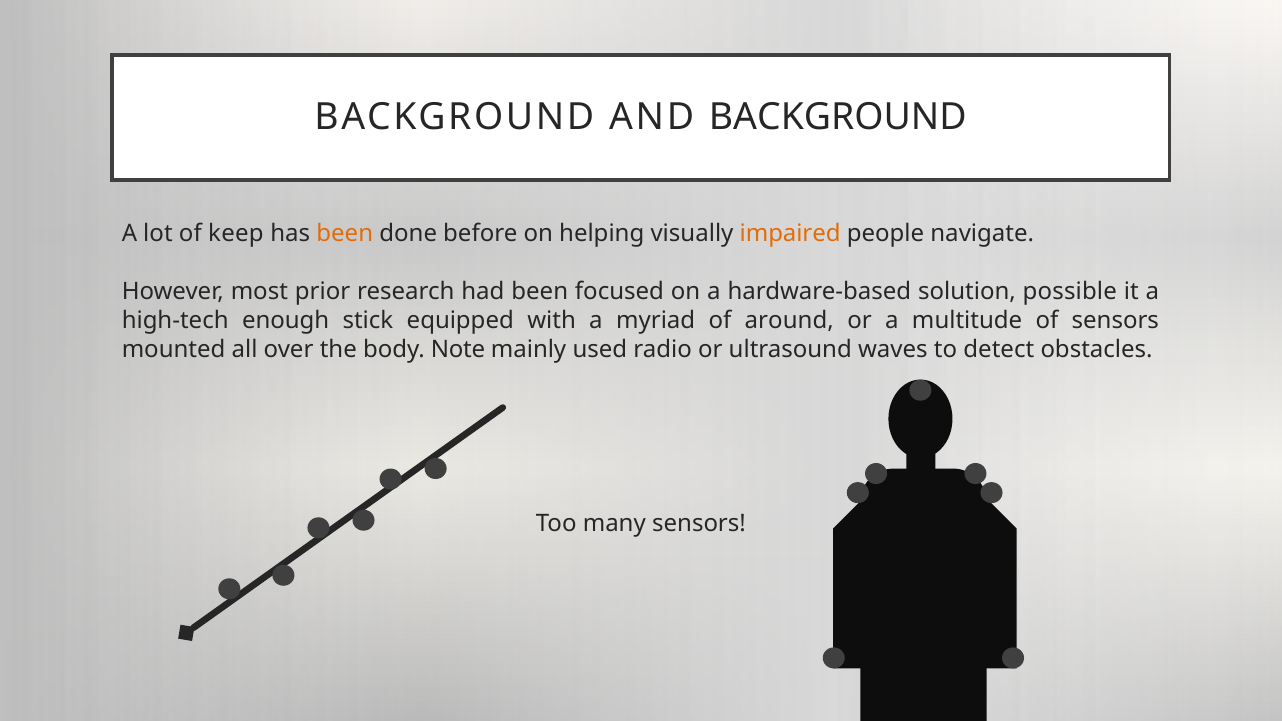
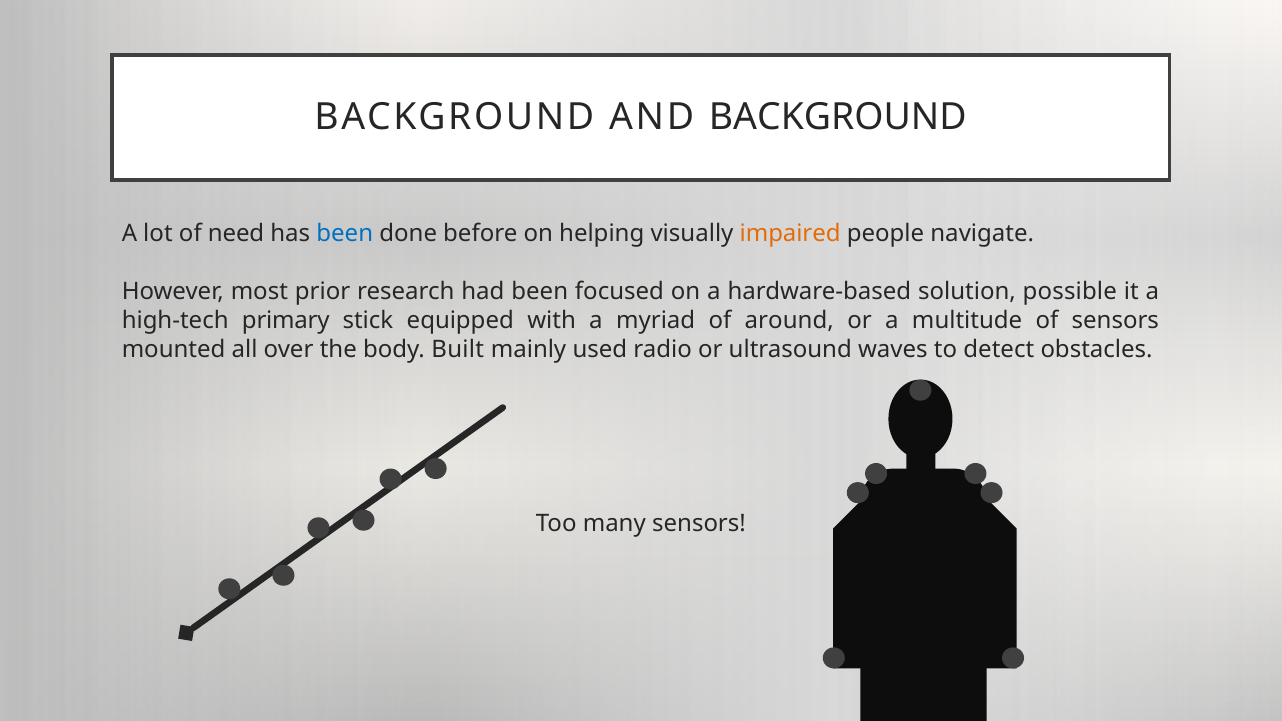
keep: keep -> need
been at (345, 233) colour: orange -> blue
enough: enough -> primary
Note: Note -> Built
